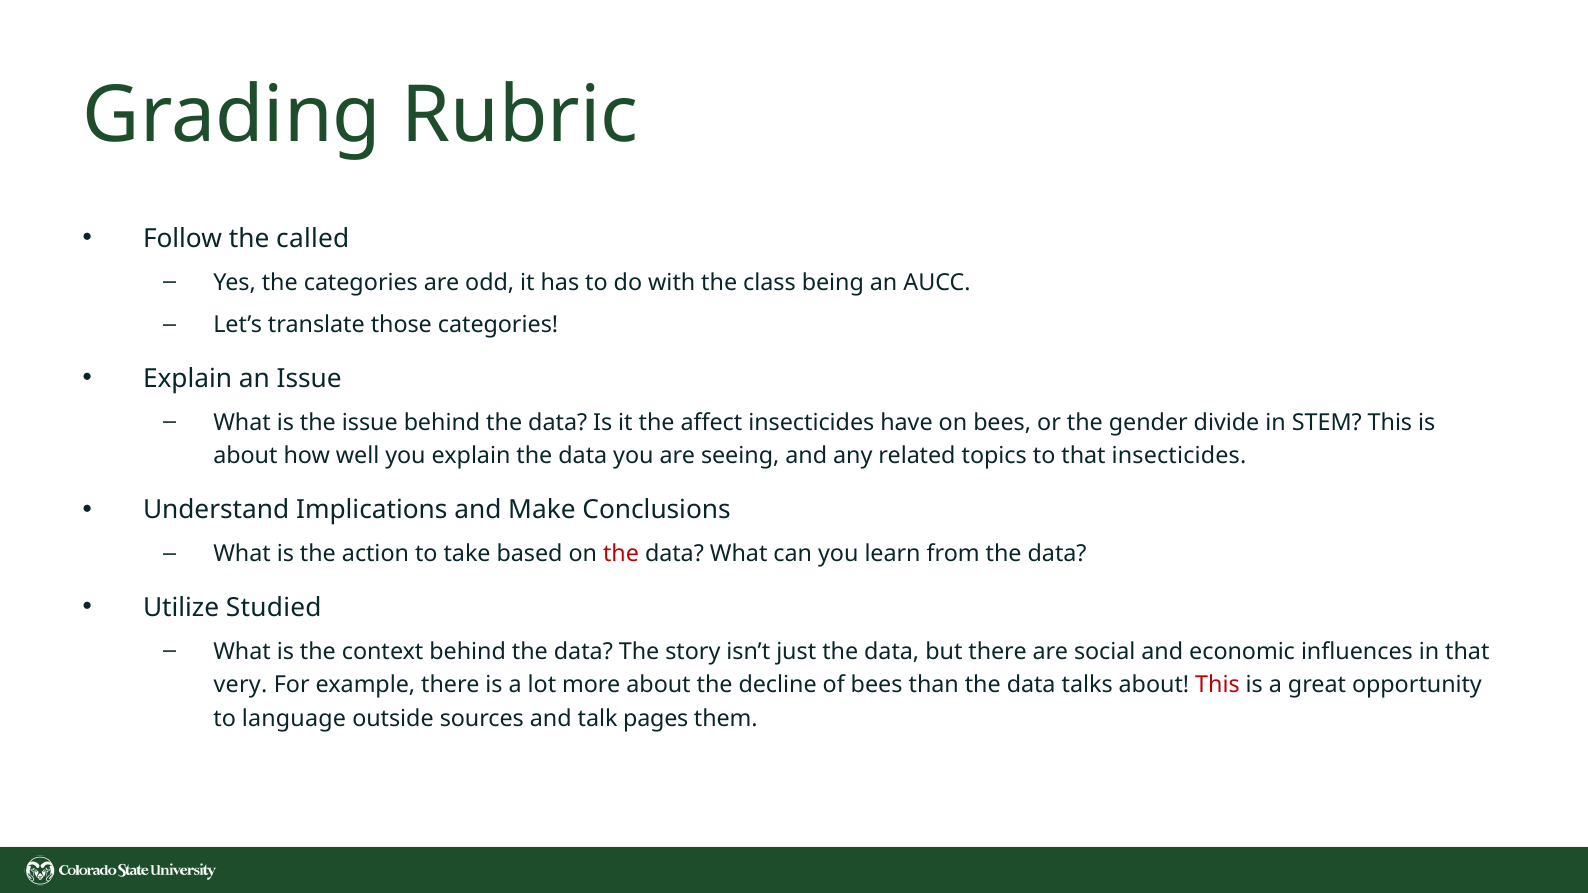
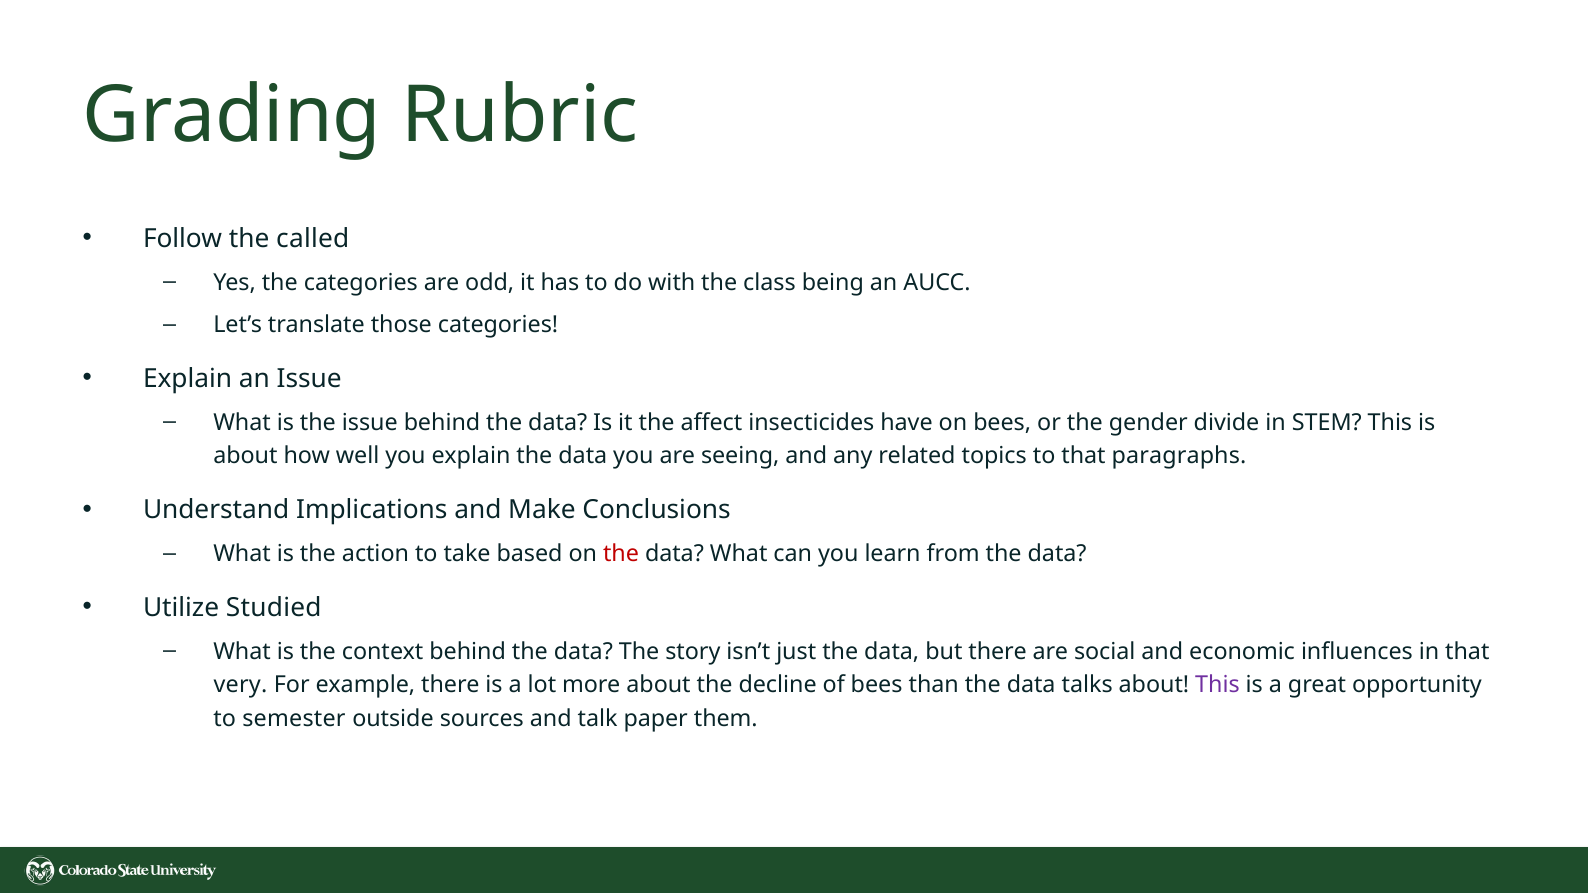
that insecticides: insecticides -> paragraphs
This at (1217, 685) colour: red -> purple
language: language -> semester
pages: pages -> paper
